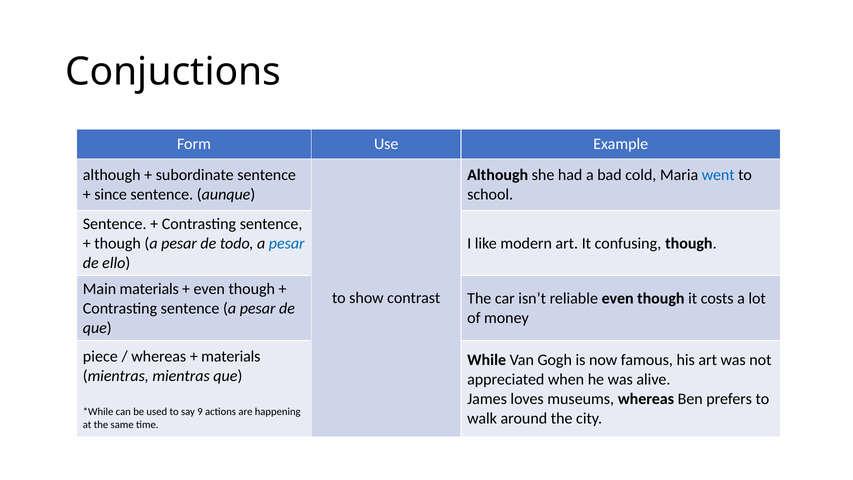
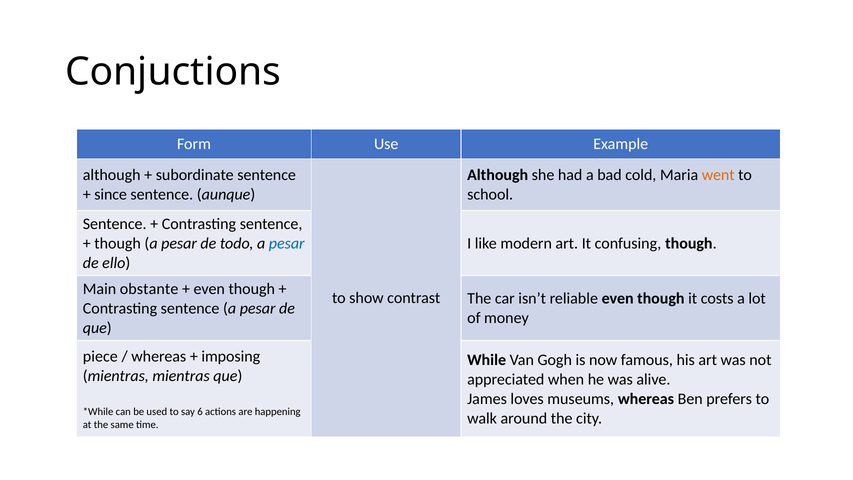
went colour: blue -> orange
Main materials: materials -> obstante
materials at (231, 356): materials -> imposing
9: 9 -> 6
